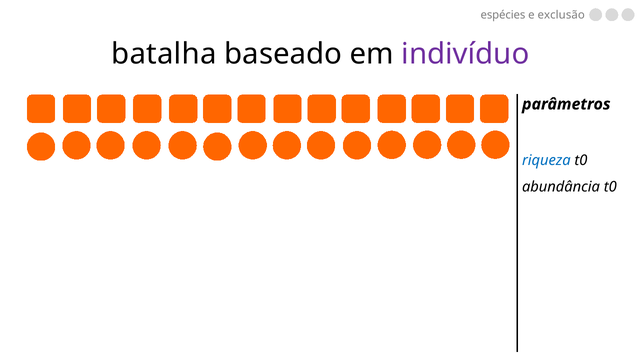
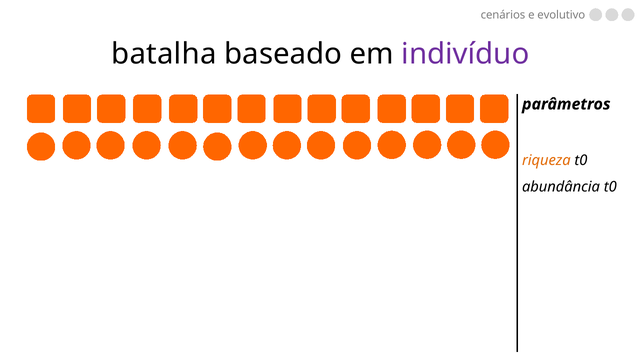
espécies: espécies -> cenários
exclusão: exclusão -> evolutivo
riqueza colour: blue -> orange
